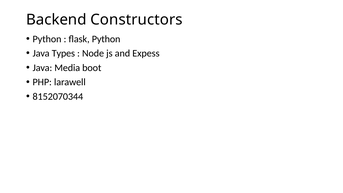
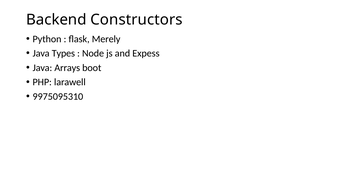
flask Python: Python -> Merely
Media: Media -> Arrays
8152070344: 8152070344 -> 9975095310
